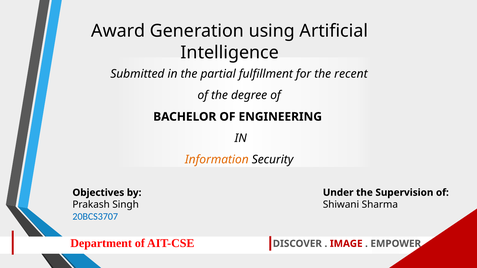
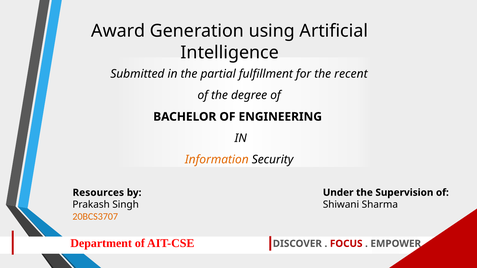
Objectives: Objectives -> Resources
20BCS3707 colour: blue -> orange
IMAGE: IMAGE -> FOCUS
